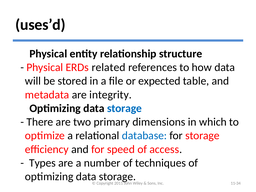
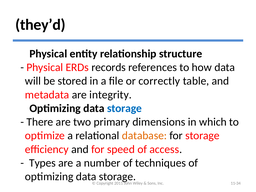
uses’d: uses’d -> they’d
related: related -> records
expected: expected -> correctly
database colour: blue -> orange
